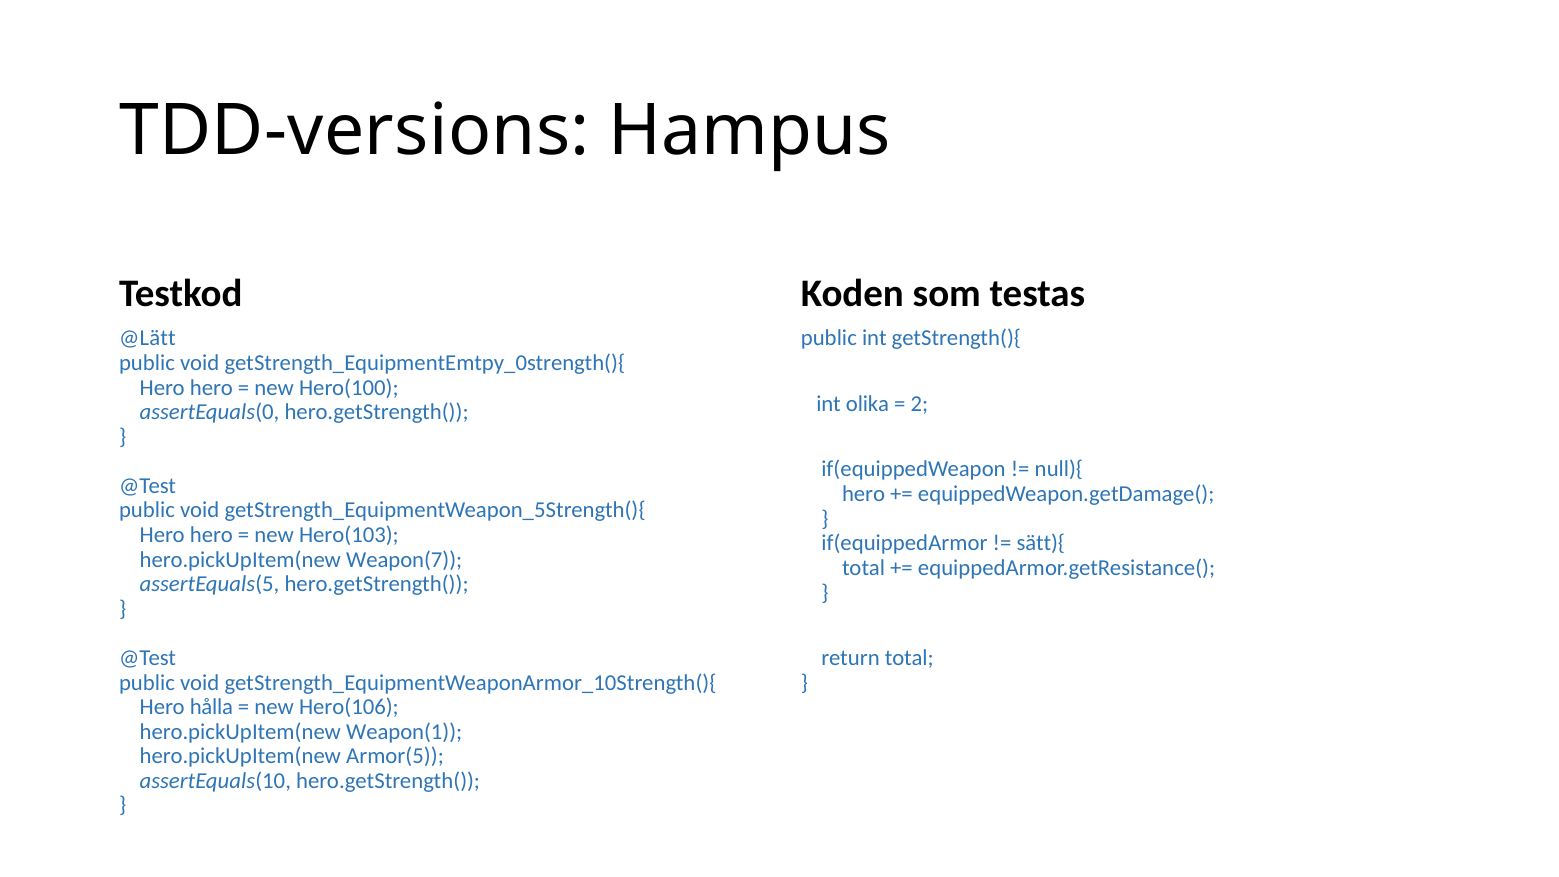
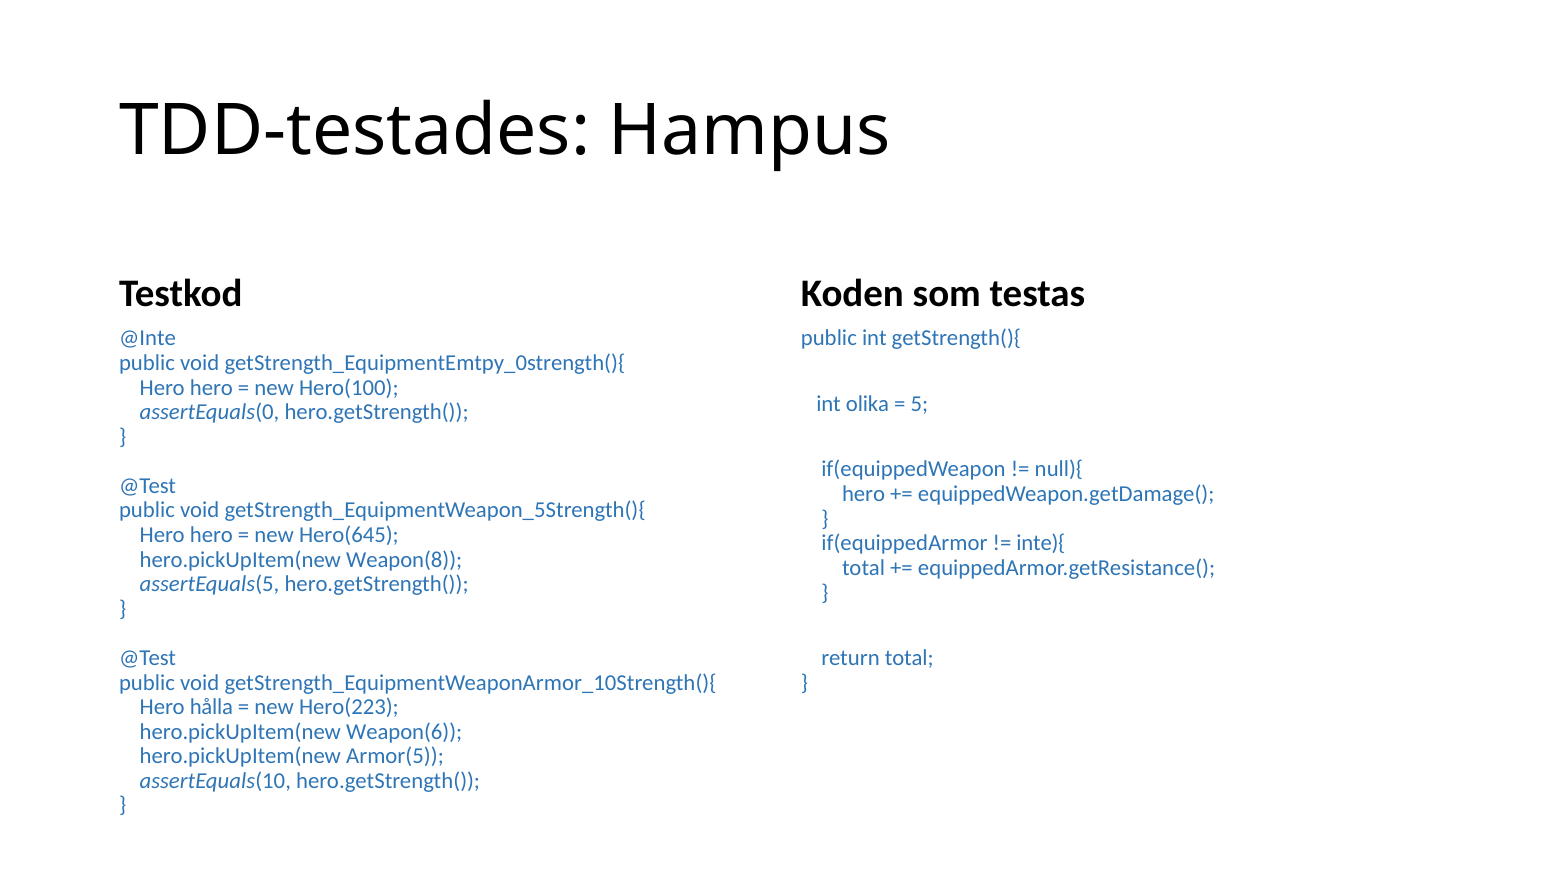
TDD-versions: TDD-versions -> TDD-testades
@Lätt: @Lätt -> @Inte
2: 2 -> 5
Hero(103: Hero(103 -> Hero(645
sätt){: sätt){ -> inte){
Weapon(7: Weapon(7 -> Weapon(8
Hero(106: Hero(106 -> Hero(223
Weapon(1: Weapon(1 -> Weapon(6
